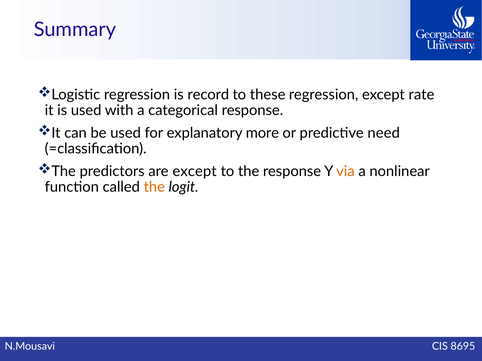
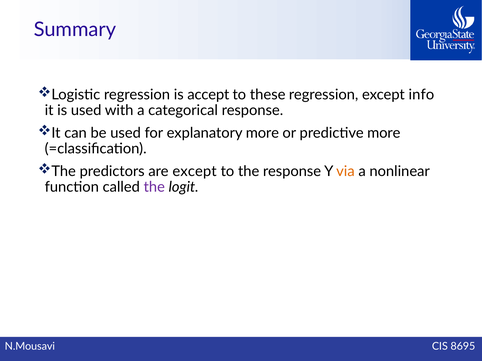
record: record -> accept
rate: rate -> info
predictive need: need -> more
the at (154, 187) colour: orange -> purple
